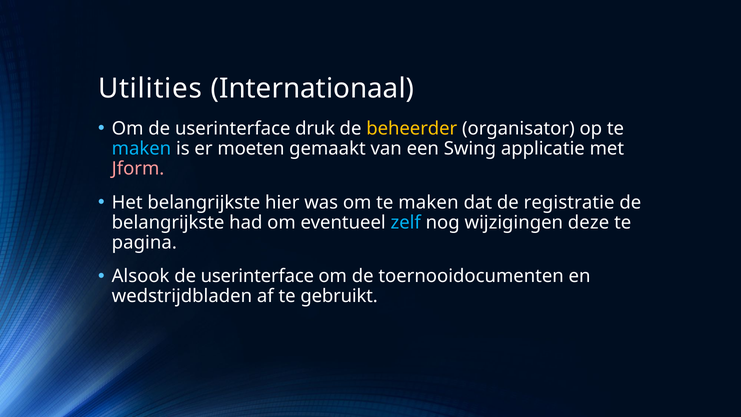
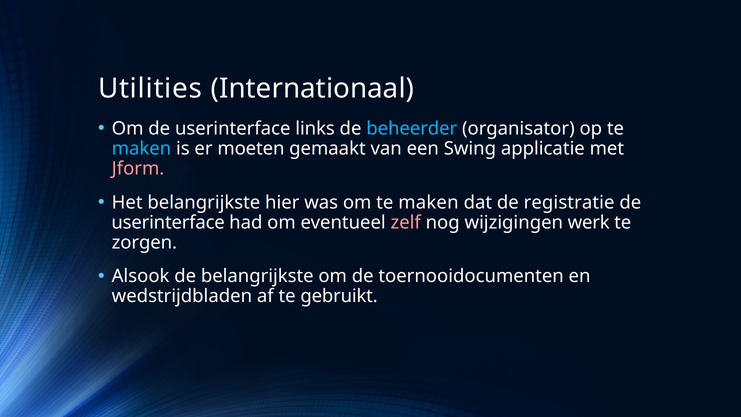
druk: druk -> links
beheerder colour: yellow -> light blue
belangrijkste at (168, 222): belangrijkste -> userinterface
zelf colour: light blue -> pink
deze: deze -> werk
pagina: pagina -> zorgen
Alsook de userinterface: userinterface -> belangrijkste
